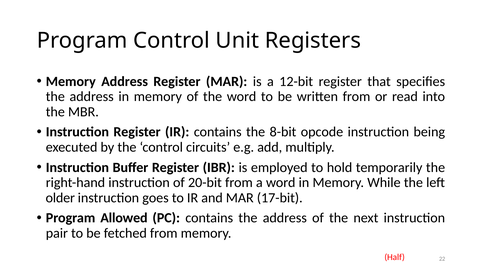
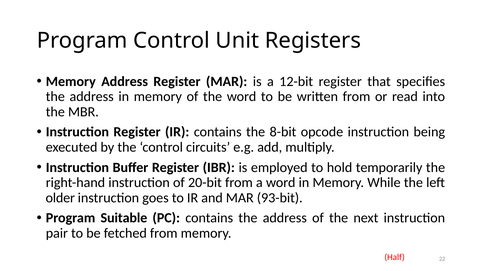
17-bit: 17-bit -> 93-bit
Allowed: Allowed -> Suitable
